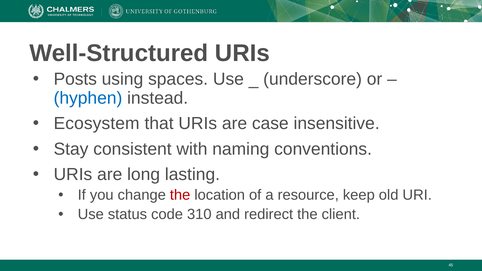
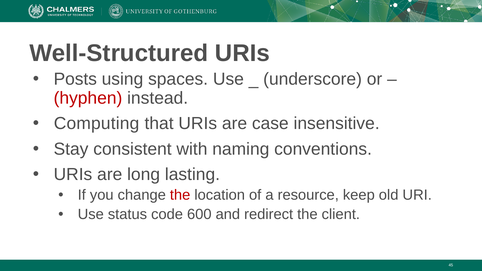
hyphen colour: blue -> red
Ecosystem: Ecosystem -> Computing
310: 310 -> 600
